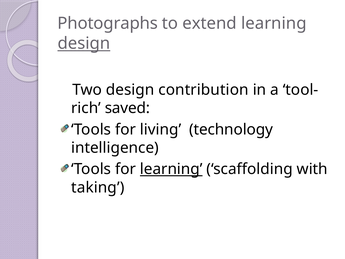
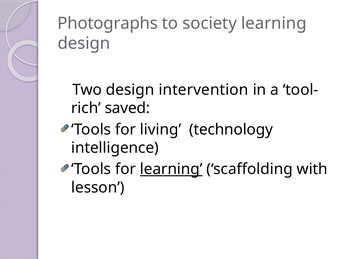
extend: extend -> society
design at (84, 43) underline: present -> none
contribution: contribution -> intervention
taking: taking -> lesson
